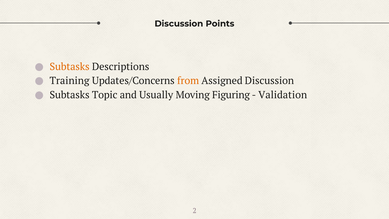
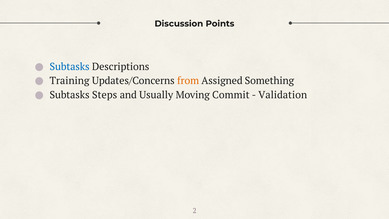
Subtasks at (70, 67) colour: orange -> blue
Assigned Discussion: Discussion -> Something
Topic: Topic -> Steps
Figuring: Figuring -> Commit
